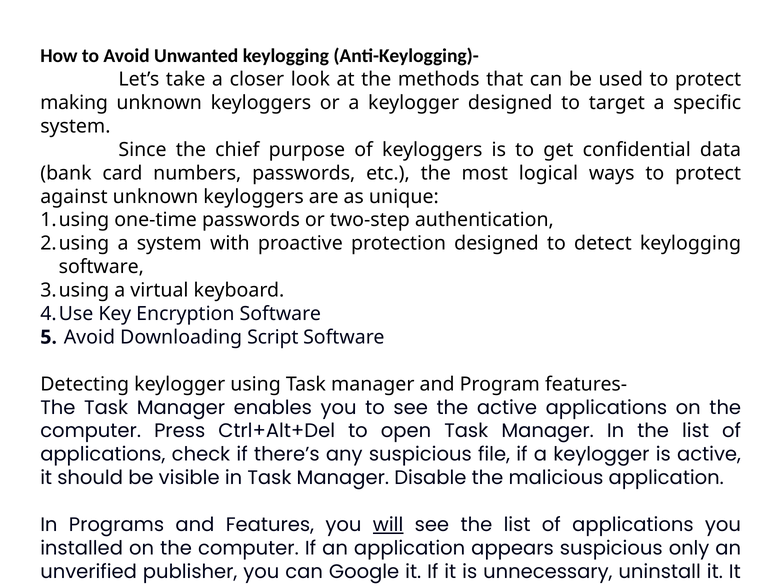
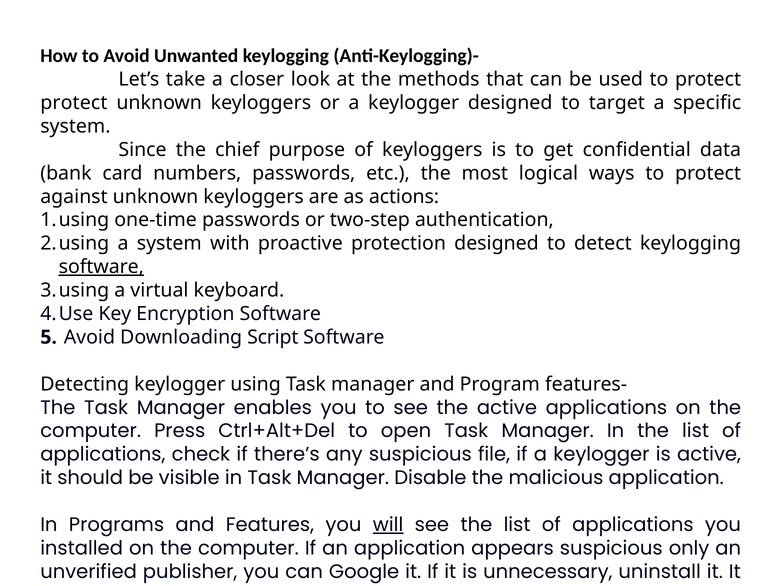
making at (74, 103): making -> protect
unique: unique -> actions
software at (101, 267) underline: none -> present
